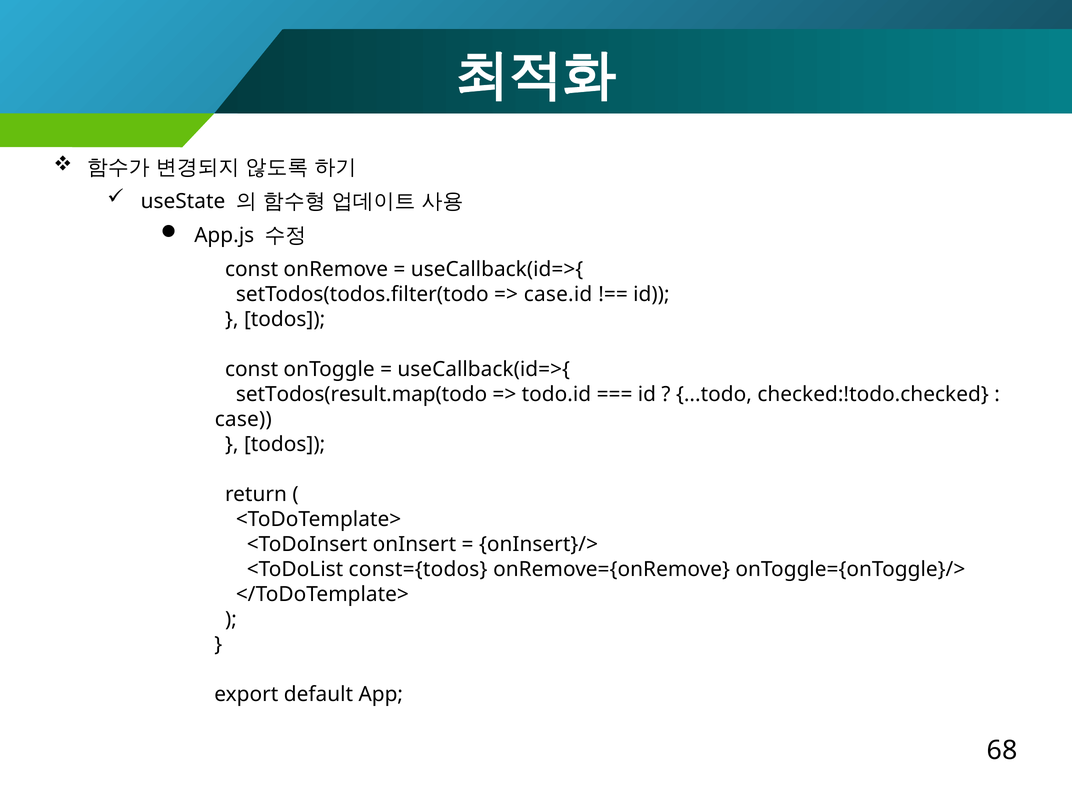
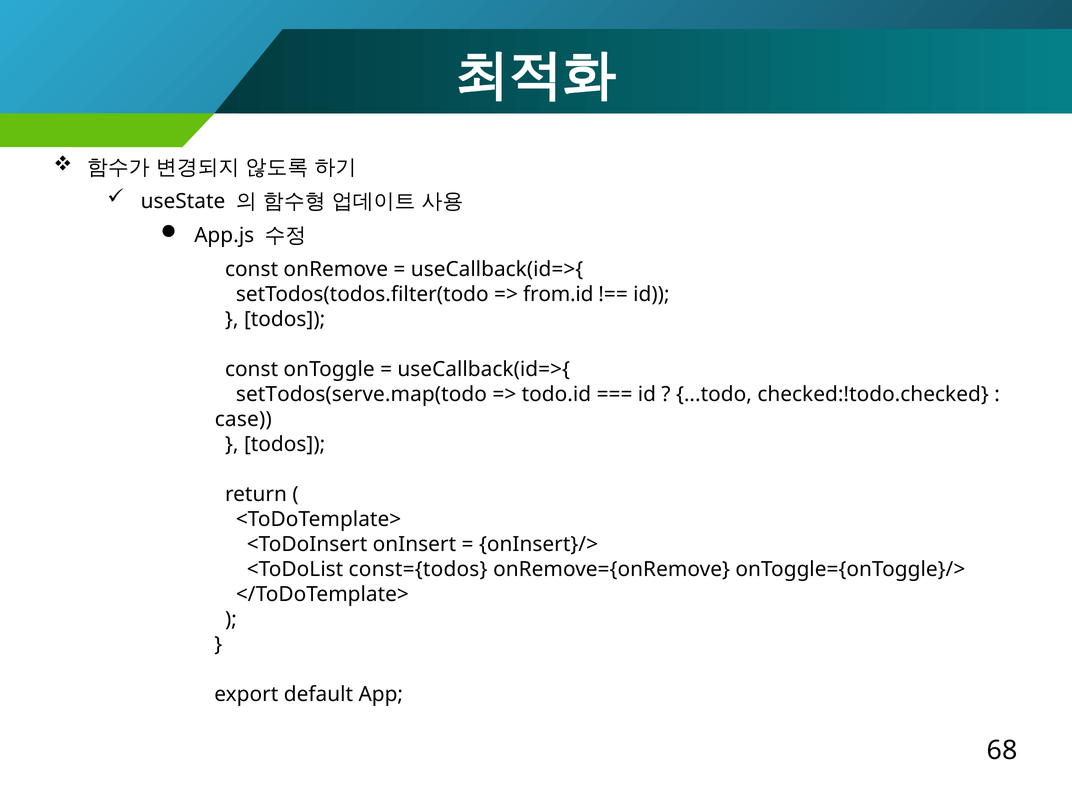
case.id: case.id -> from.id
setTodos(result.map(todo: setTodos(result.map(todo -> setTodos(serve.map(todo
